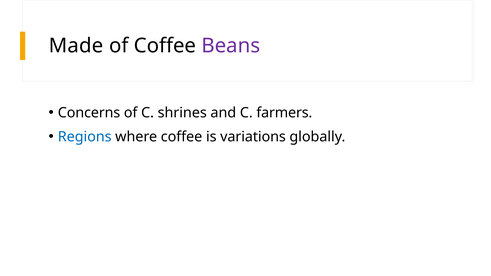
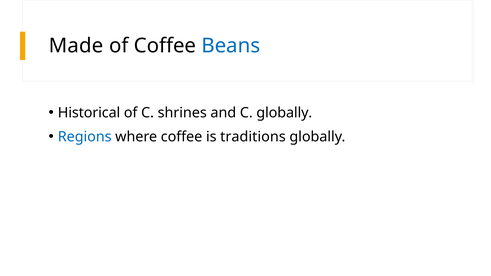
Beans colour: purple -> blue
Concerns: Concerns -> Historical
C farmers: farmers -> globally
variations: variations -> traditions
